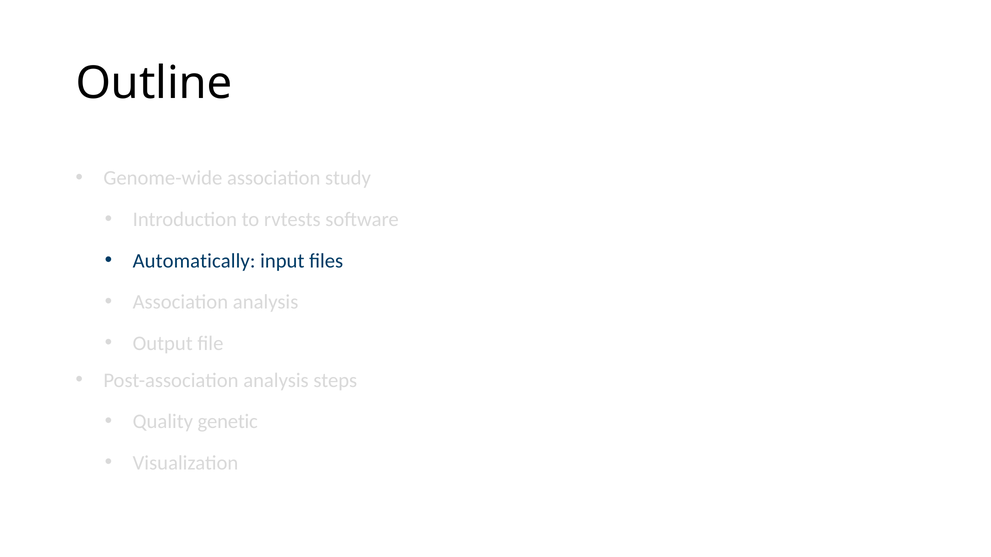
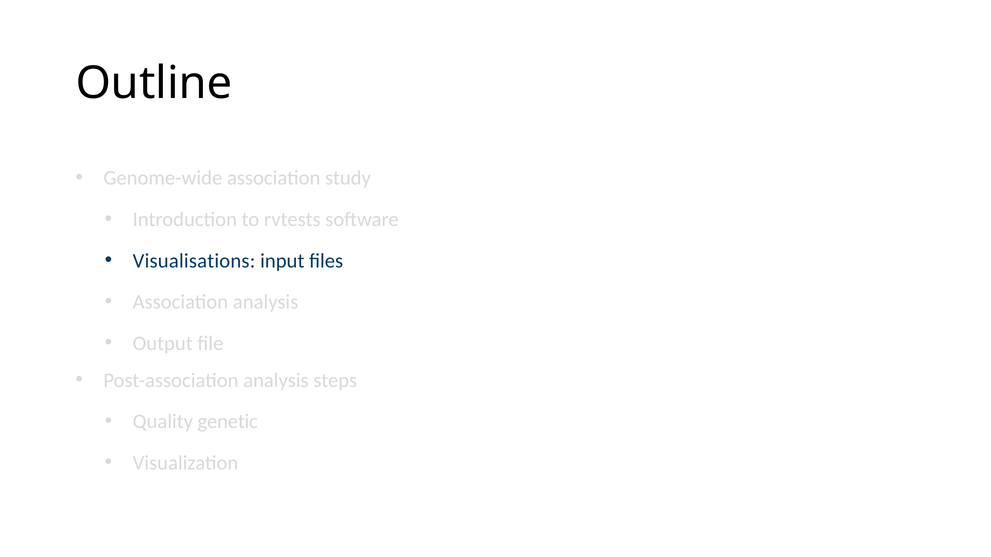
Automatically: Automatically -> Visualisations
